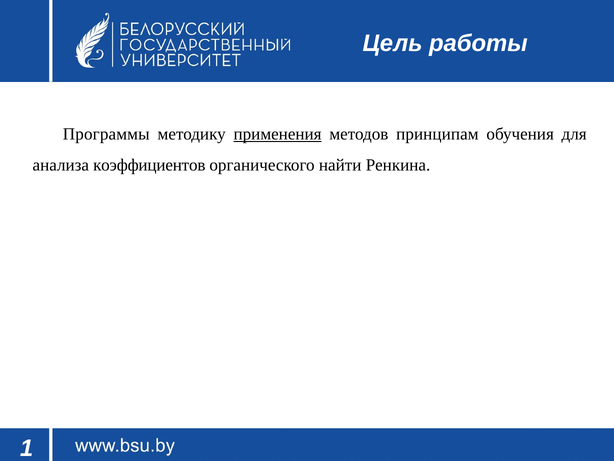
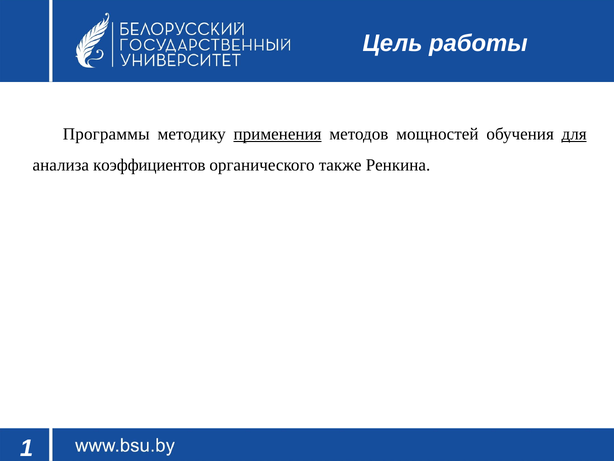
принципам: принципам -> мощностей
для underline: none -> present
найти: найти -> также
